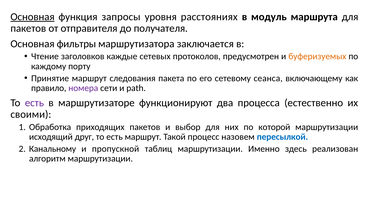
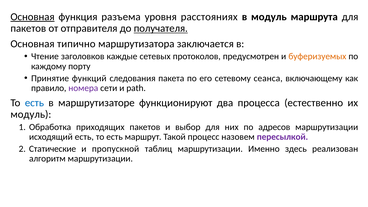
запросы: запросы -> разъема
получателя underline: none -> present
фильтры: фильтры -> типично
Принятие маршрут: маршрут -> функций
есть at (34, 103) colour: purple -> blue
своими at (31, 114): своими -> модуль
которой: которой -> адресов
исходящий друг: друг -> есть
пересылкой colour: blue -> purple
Канальному: Канальному -> Статические
